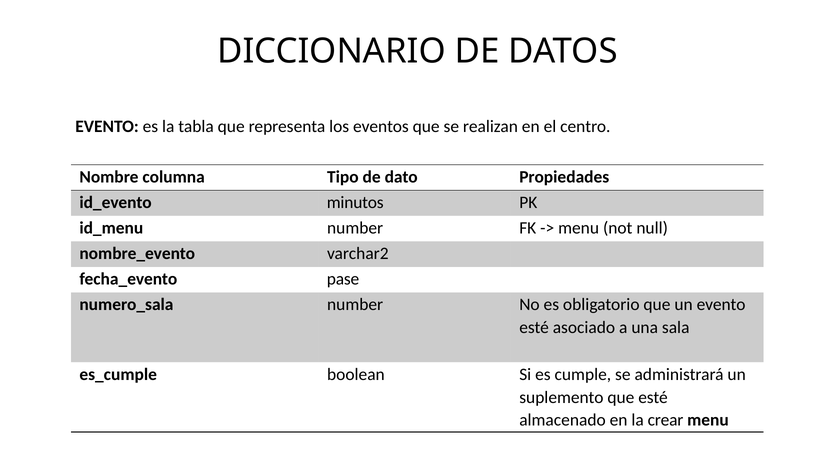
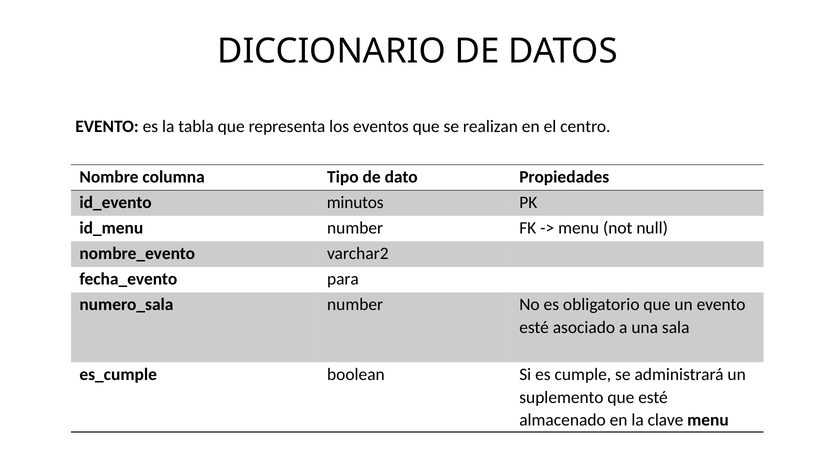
pase: pase -> para
crear: crear -> clave
